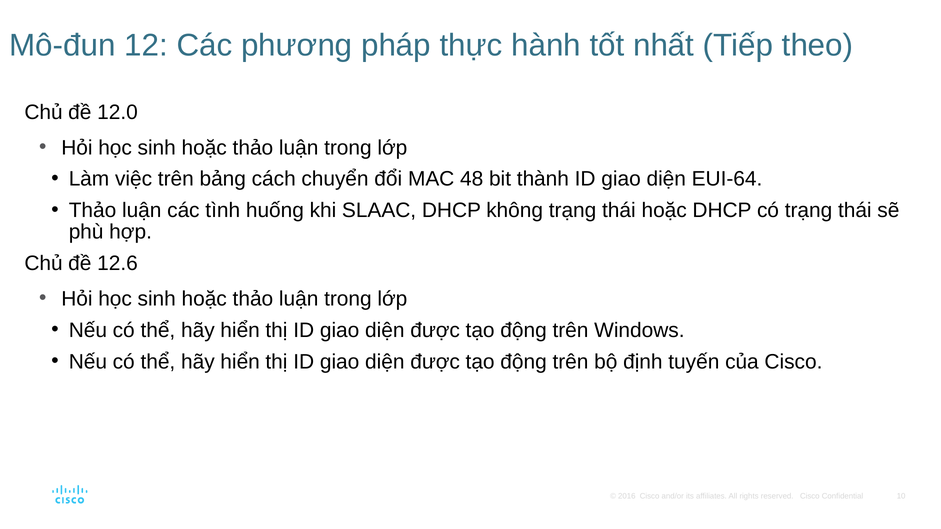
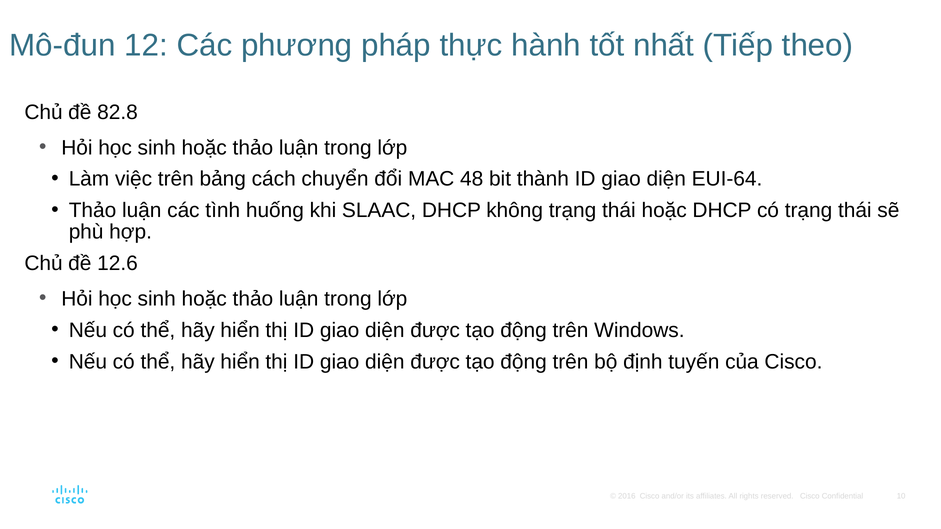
12.0: 12.0 -> 82.8
